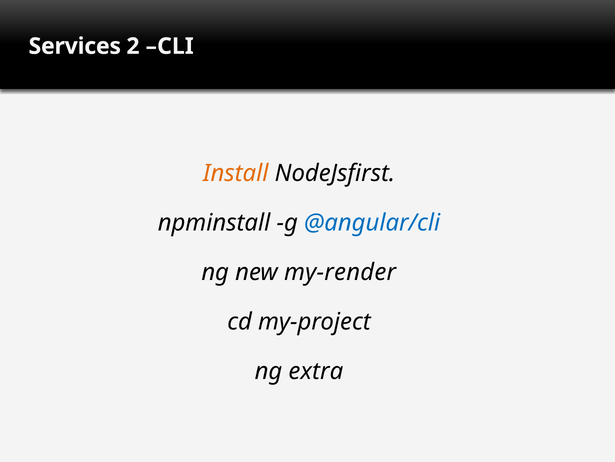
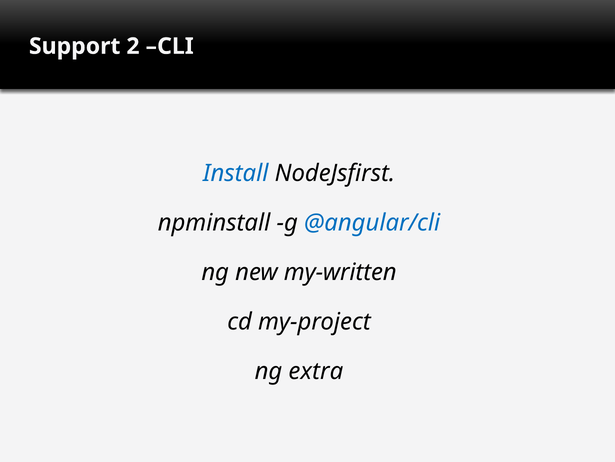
Services: Services -> Support
Install colour: orange -> blue
my-render: my-render -> my-written
